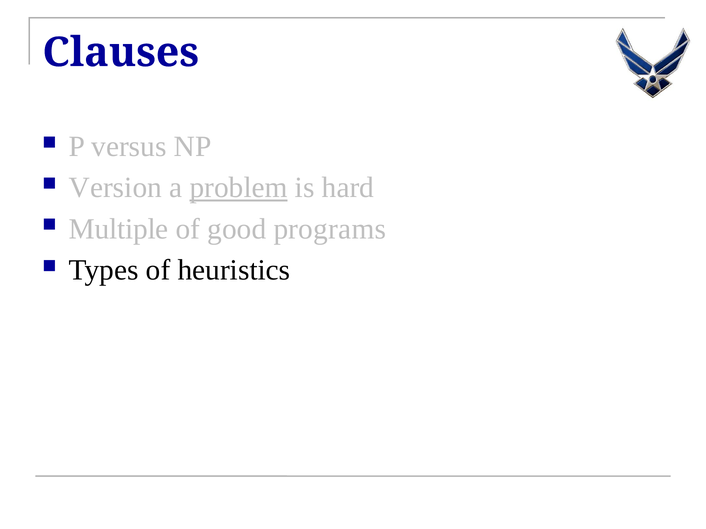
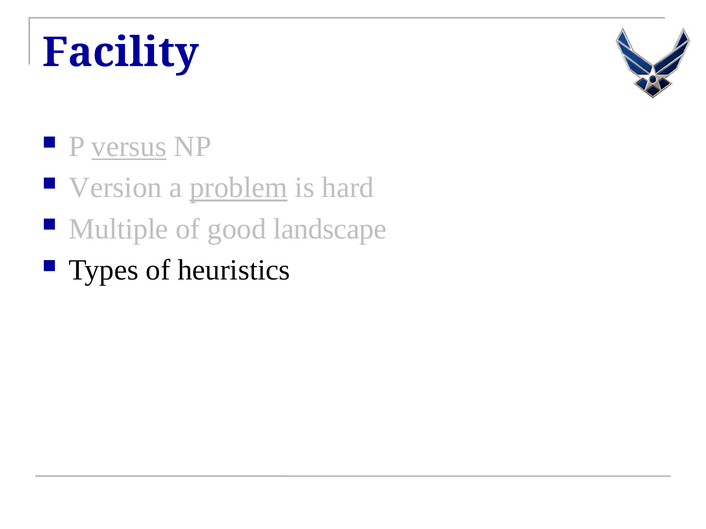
Clauses: Clauses -> Facility
versus underline: none -> present
programs: programs -> landscape
